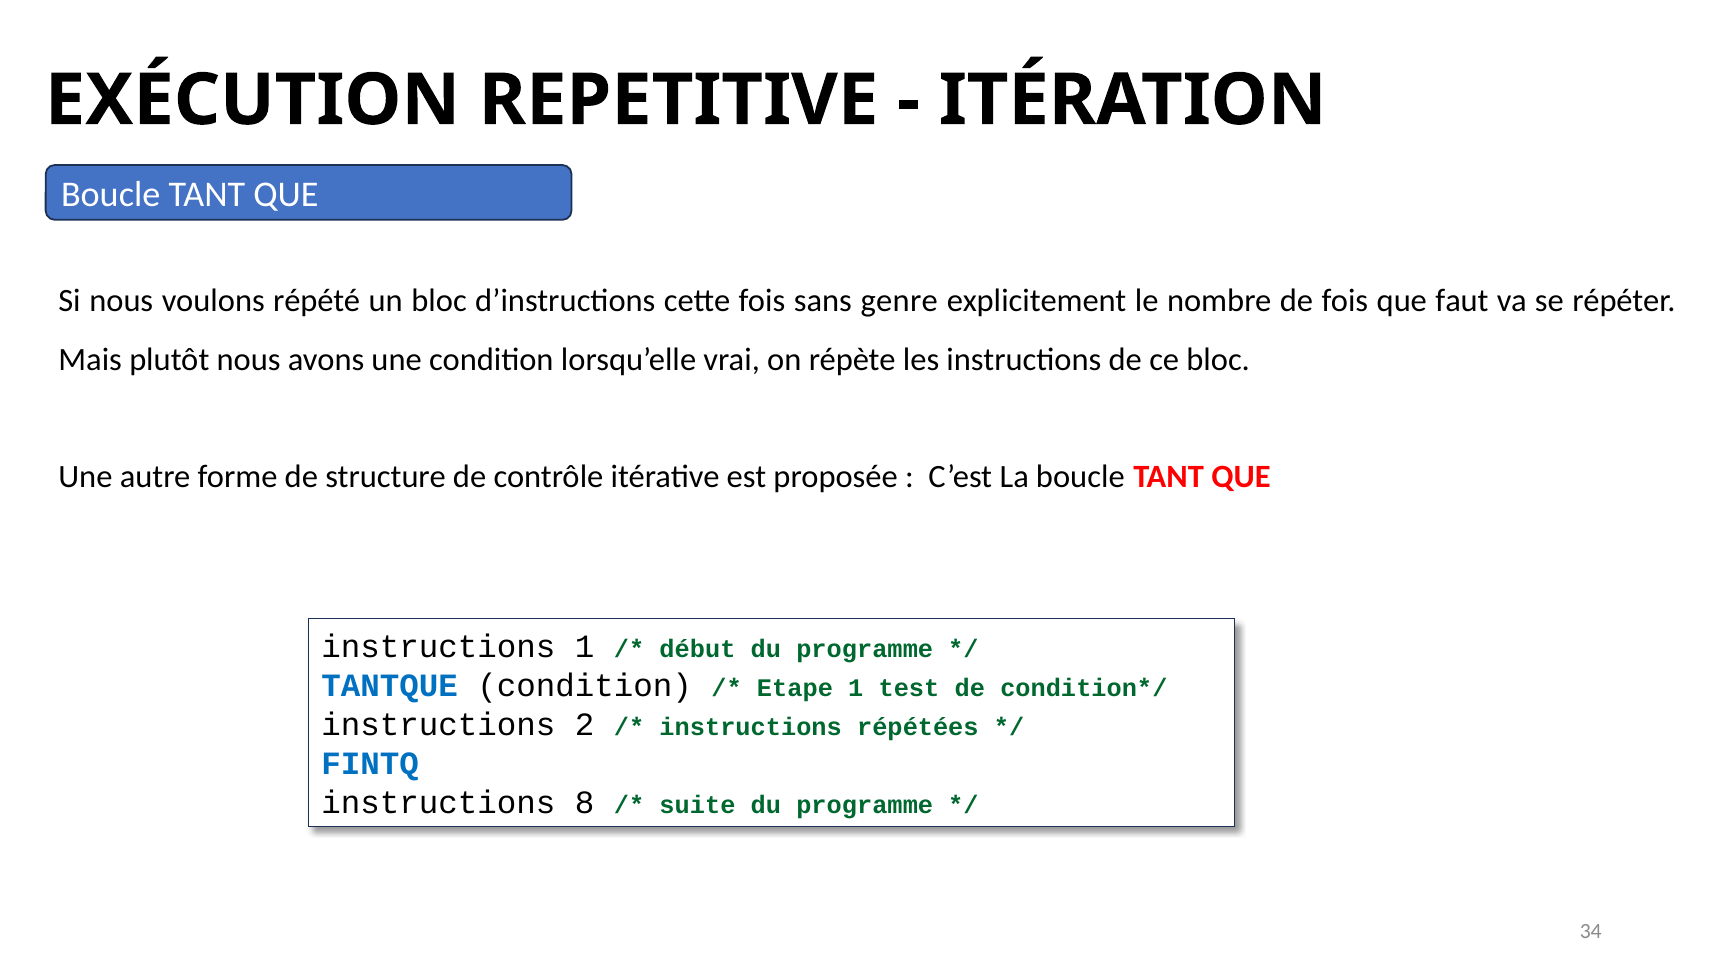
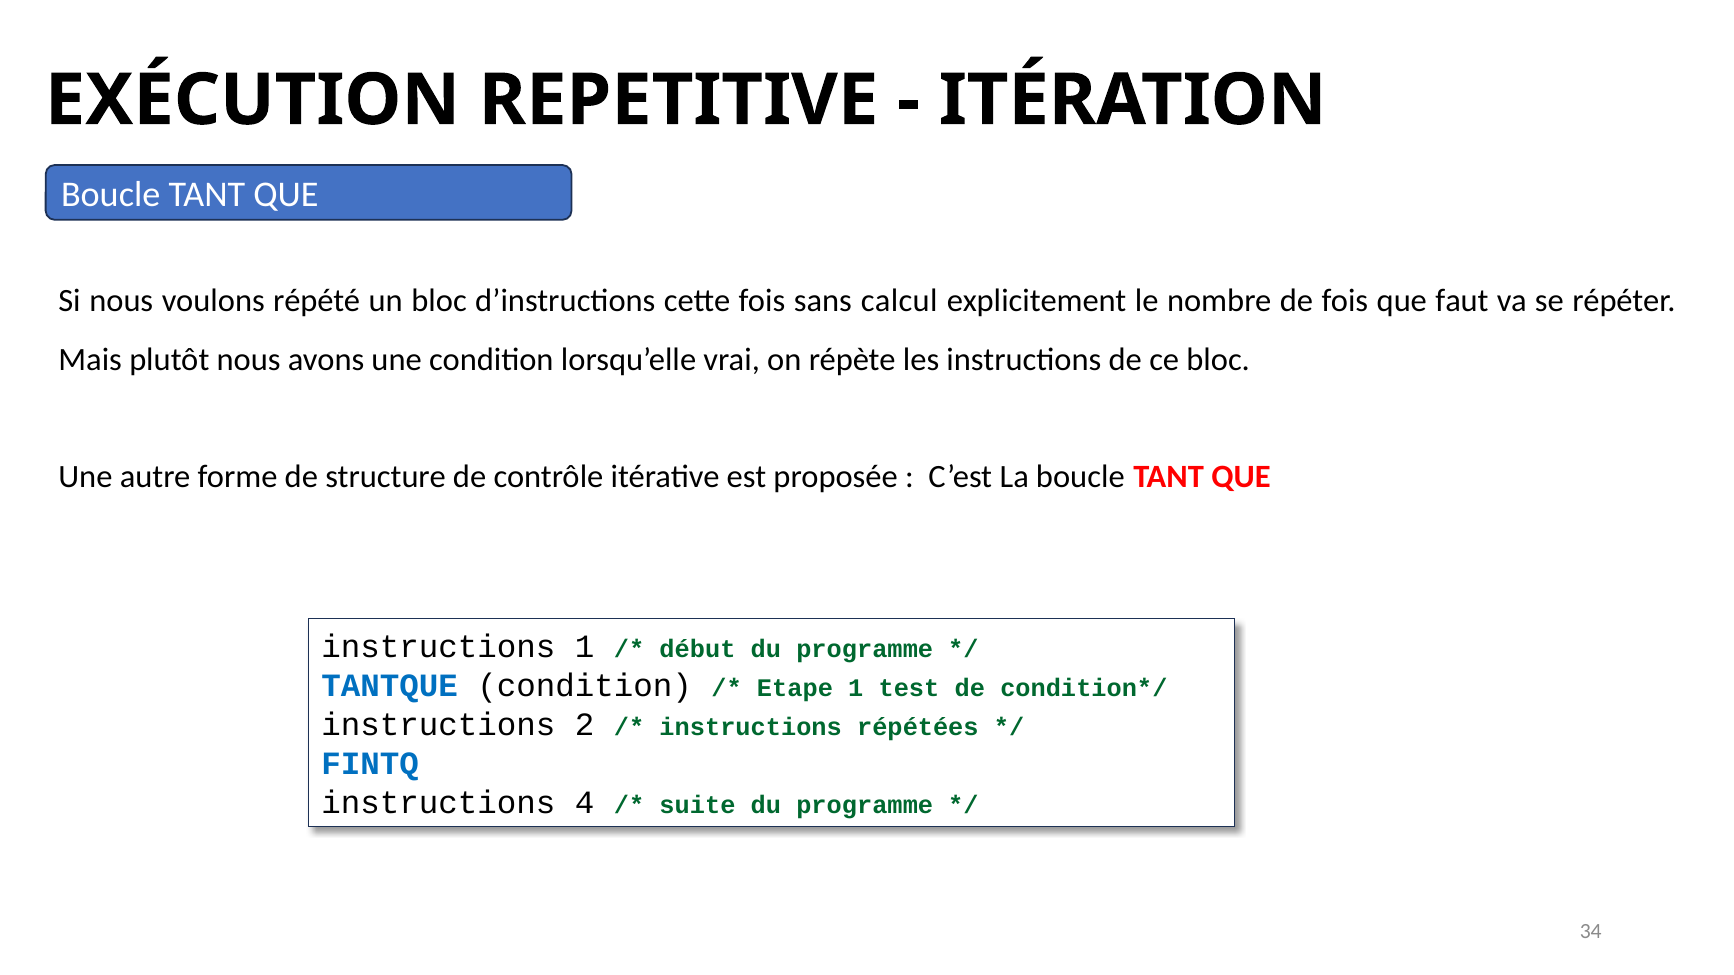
genre: genre -> calcul
8: 8 -> 4
